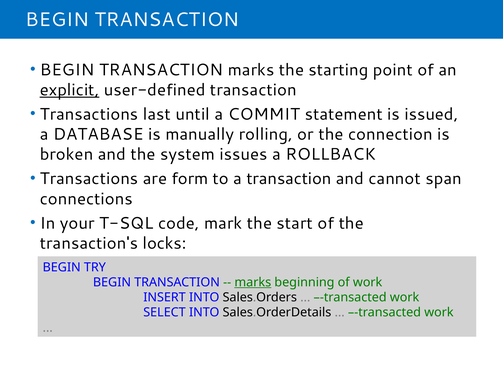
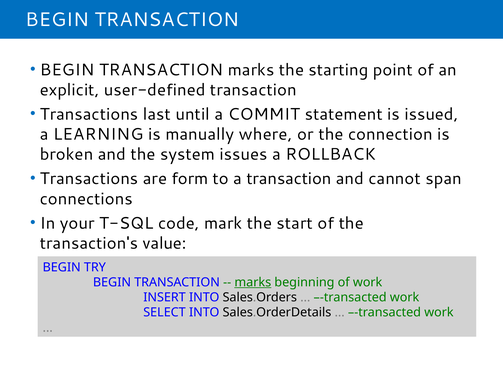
explicit underline: present -> none
DATABASE: DATABASE -> LEARNING
rolling: rolling -> where
locks: locks -> value
